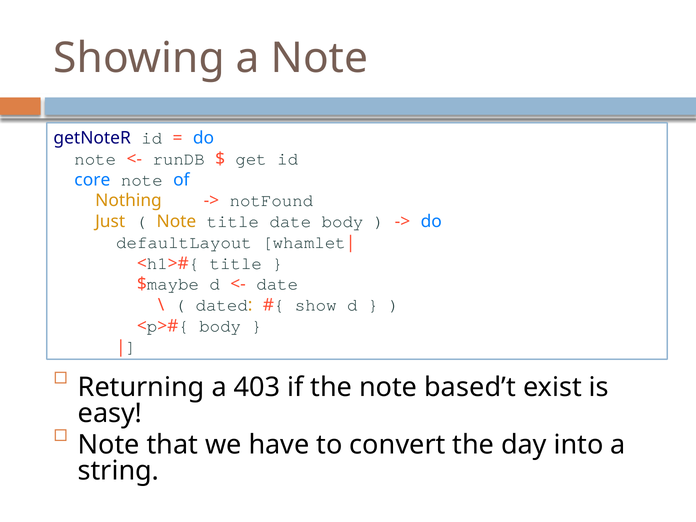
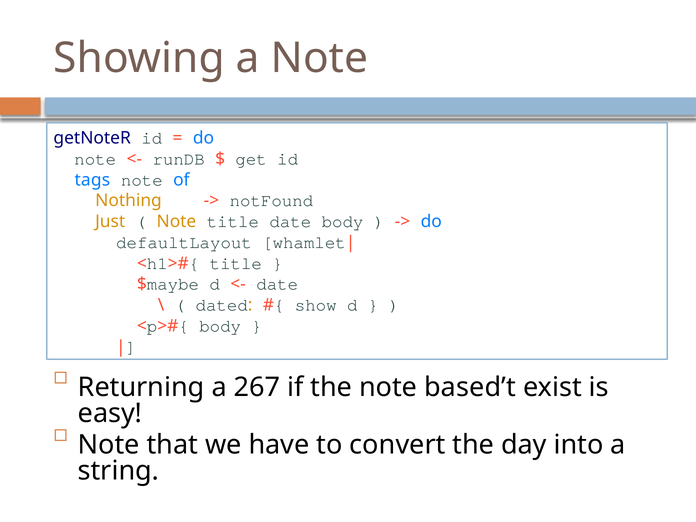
core: core -> tags
403: 403 -> 267
